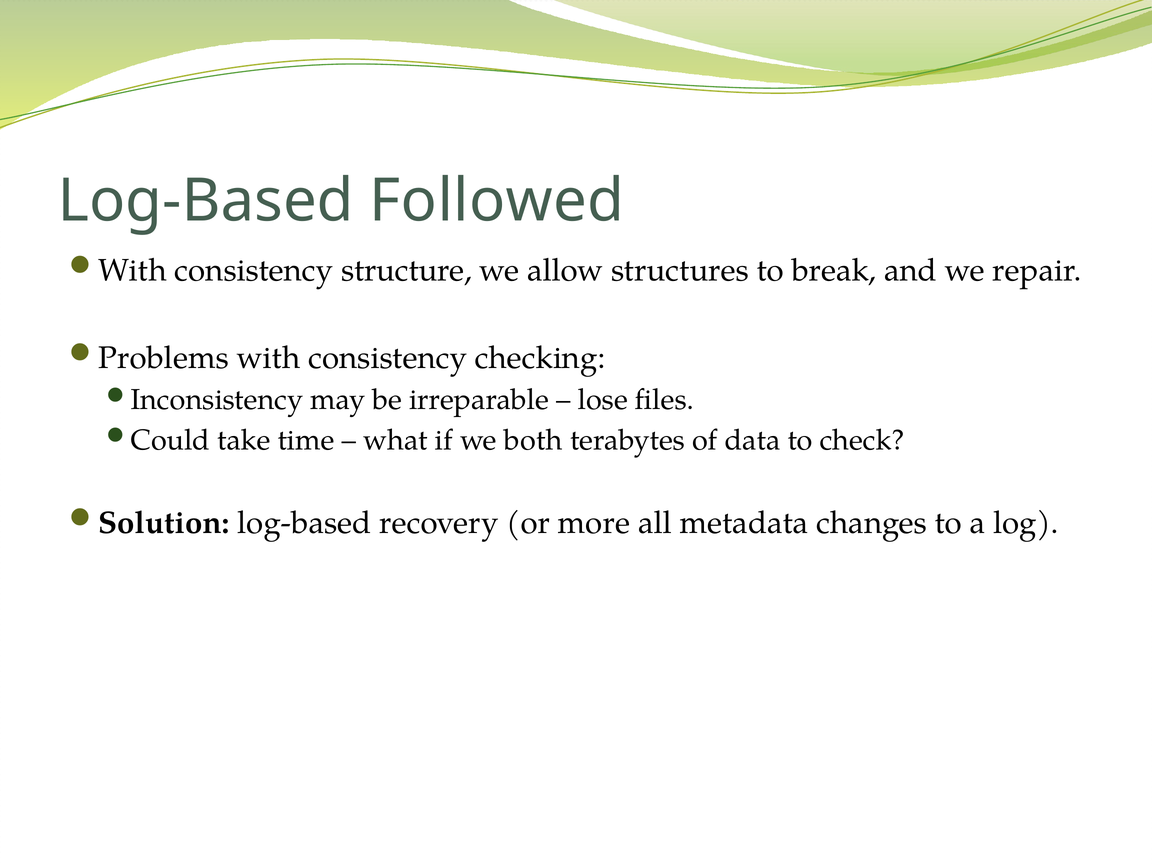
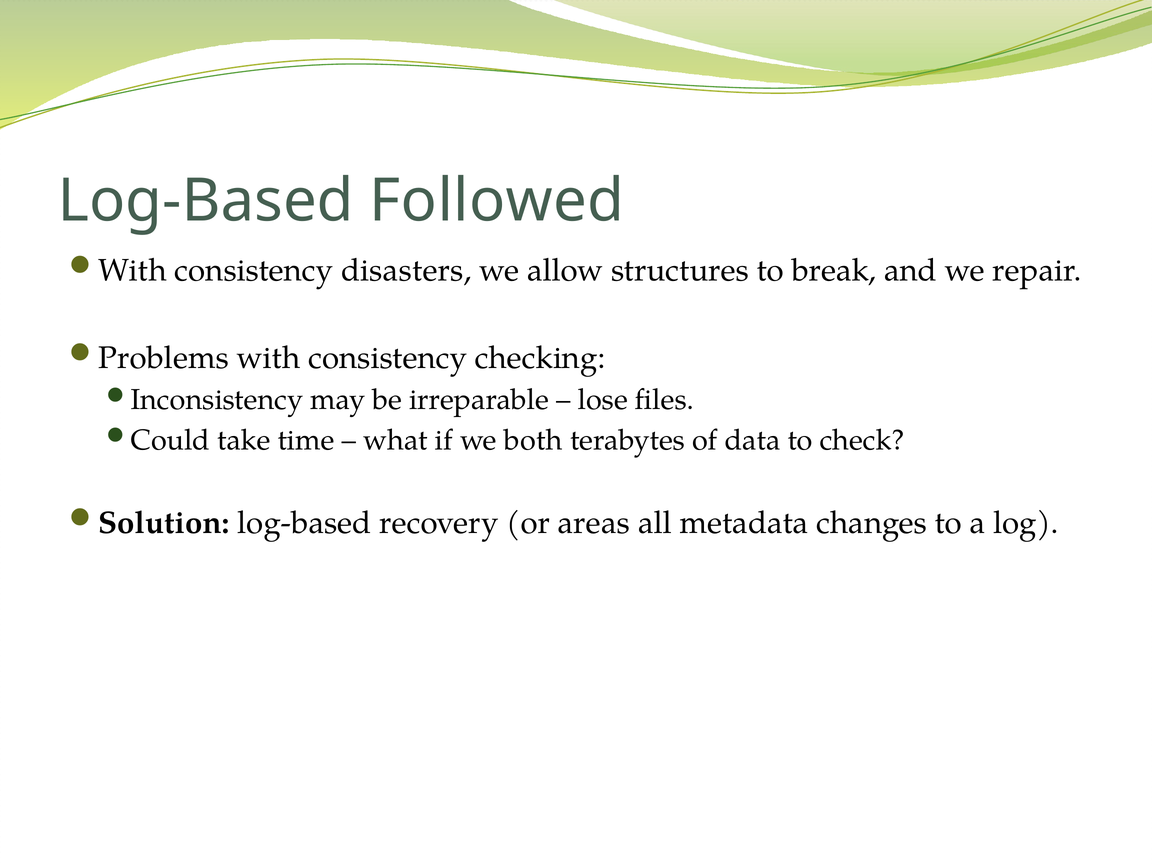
structure: structure -> disasters
more: more -> areas
